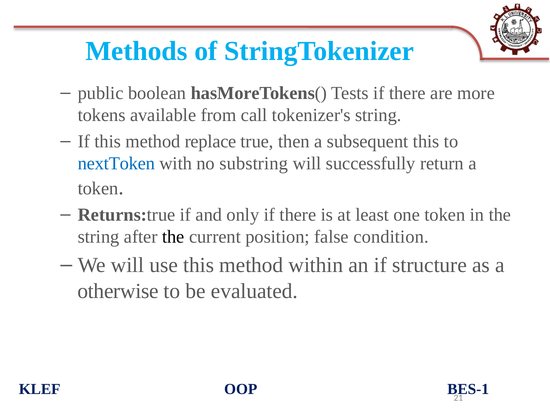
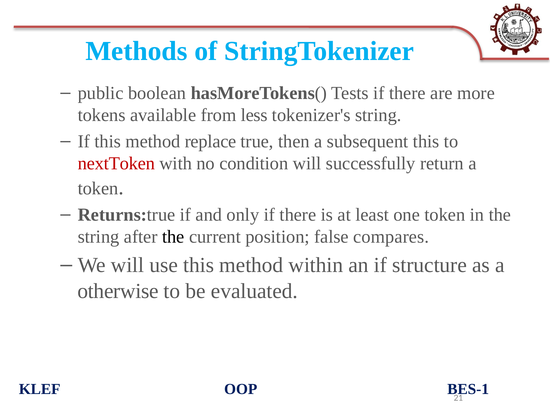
call: call -> less
nextToken colour: blue -> red
substring: substring -> condition
condition: condition -> compares
